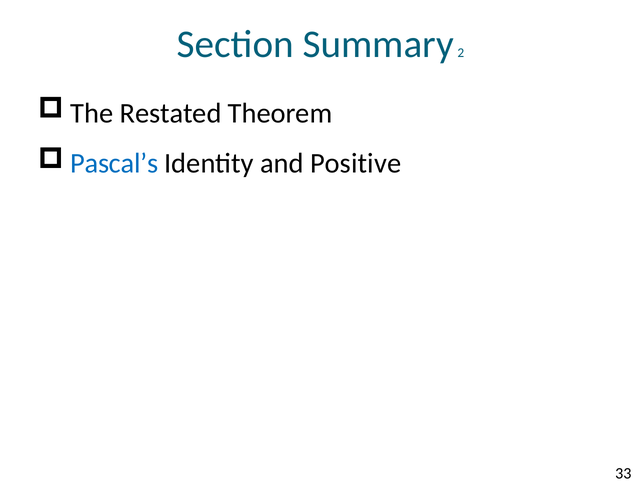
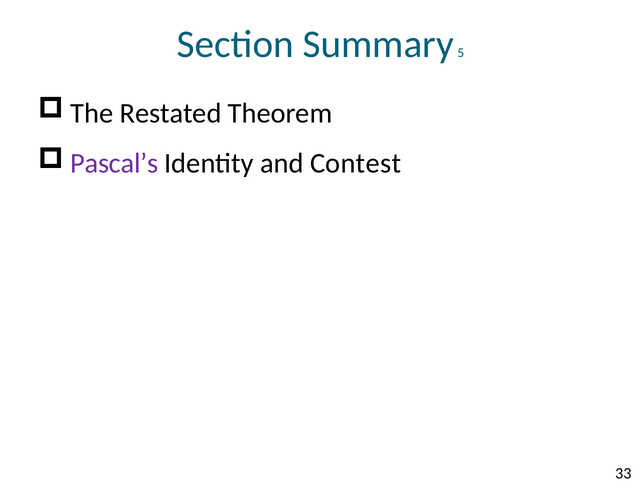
2: 2 -> 5
Pascal’s colour: blue -> purple
Positive: Positive -> Contest
